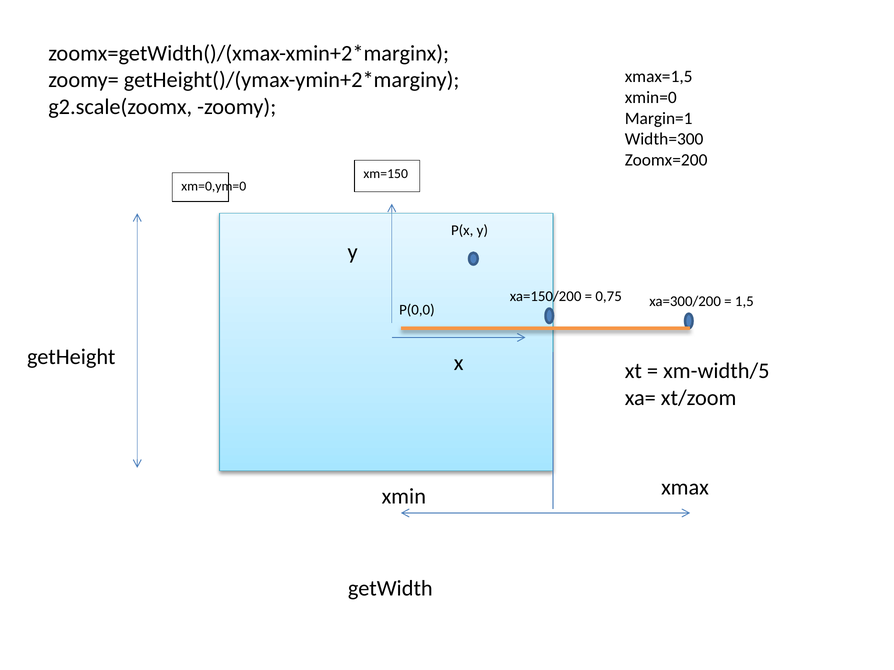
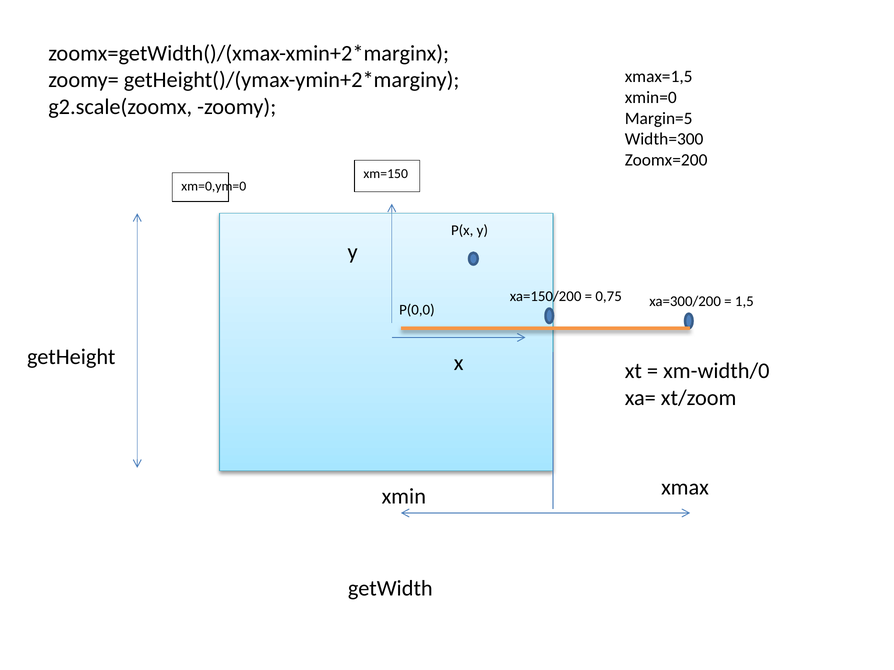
Margin=1: Margin=1 -> Margin=5
xm-width/5: xm-width/5 -> xm-width/0
